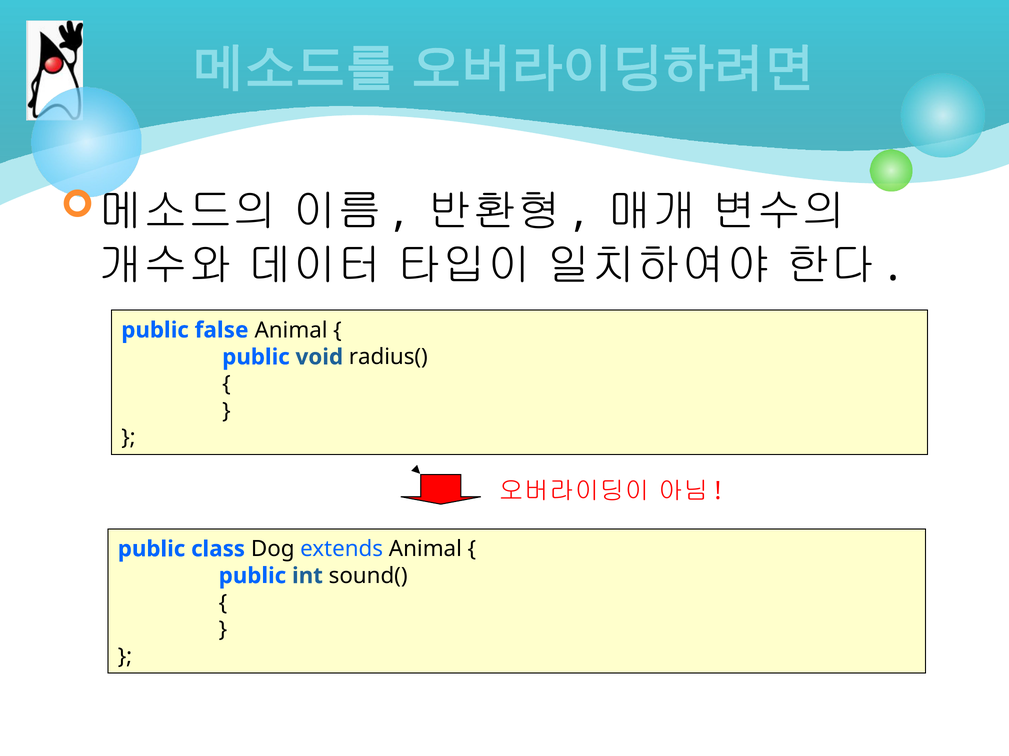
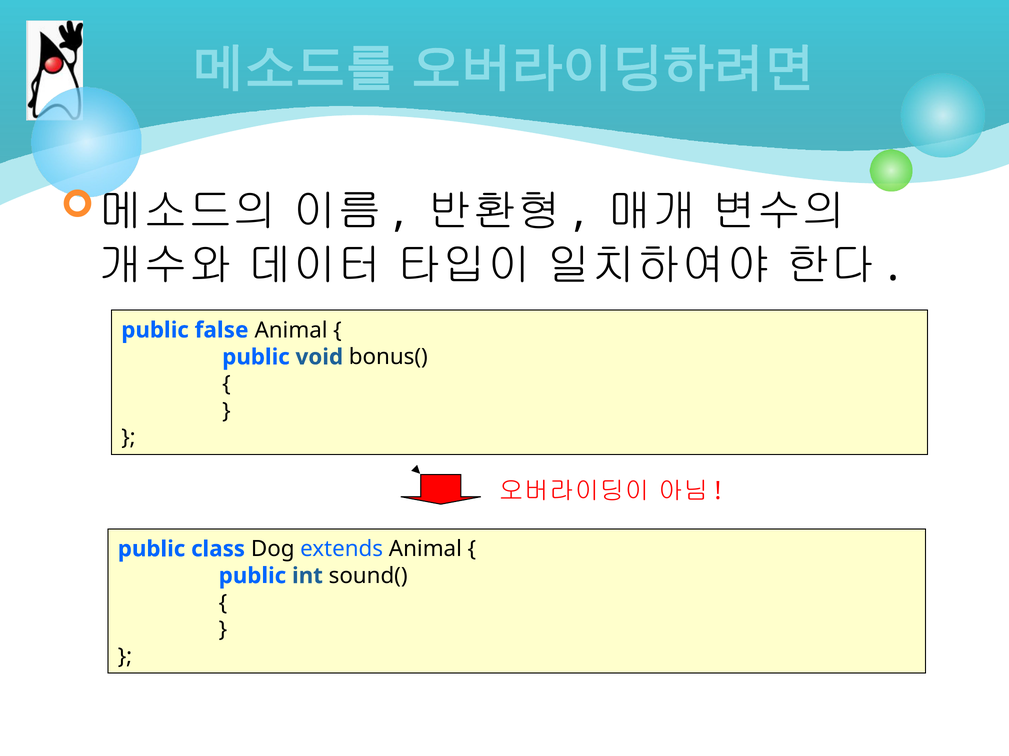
radius(: radius( -> bonus(
